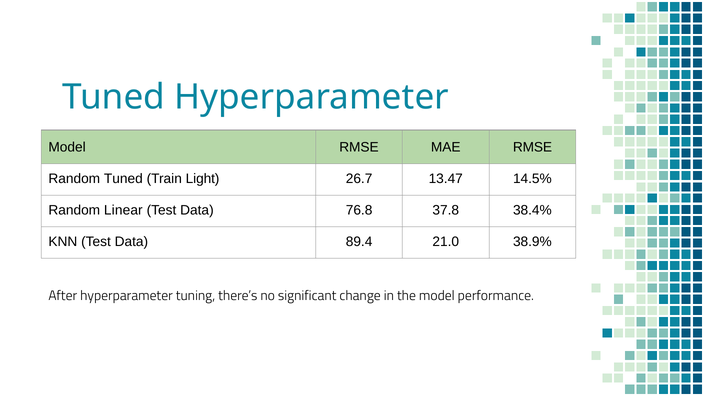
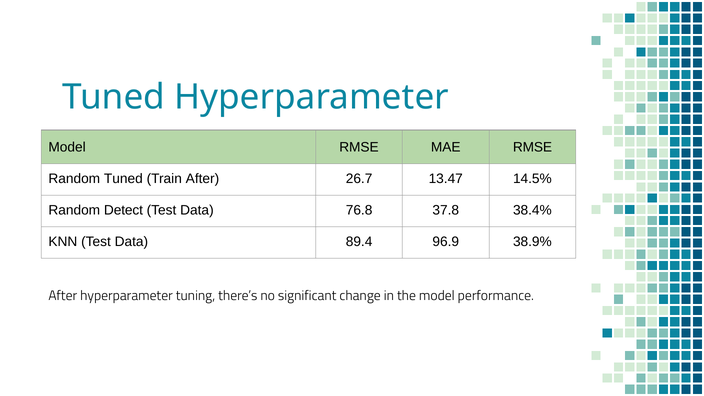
Train Light: Light -> After
Linear: Linear -> Detect
21.0: 21.0 -> 96.9
